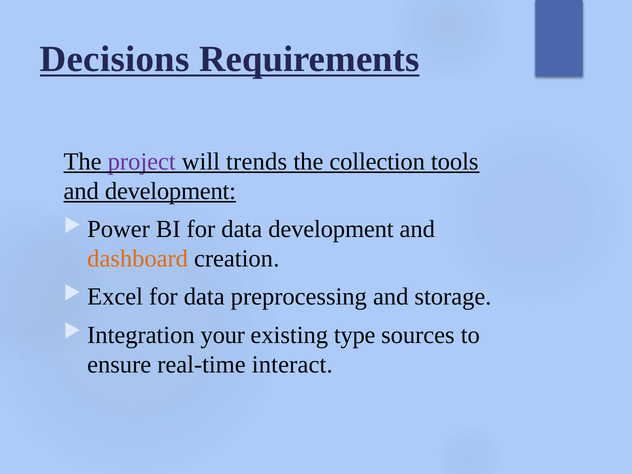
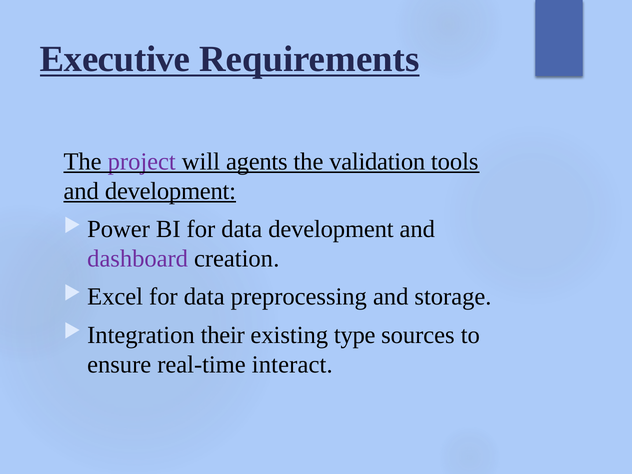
Decisions: Decisions -> Executive
trends: trends -> agents
collection: collection -> validation
dashboard colour: orange -> purple
your: your -> their
